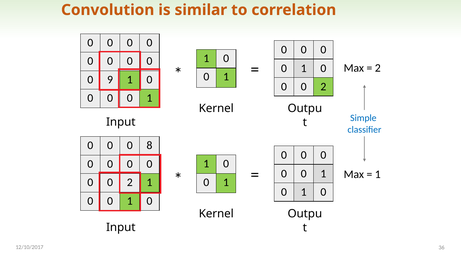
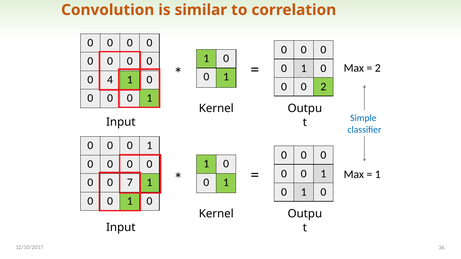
9: 9 -> 4
8 at (149, 146): 8 -> 1
2 at (130, 183): 2 -> 7
